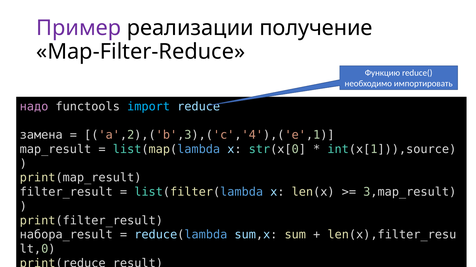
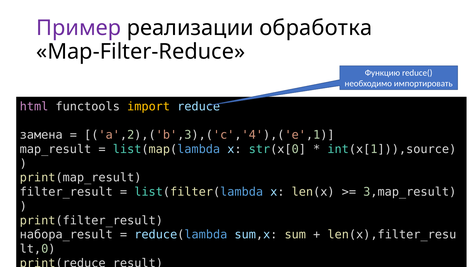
получение: получение -> обработка
надо: надо -> html
import colour: light blue -> yellow
